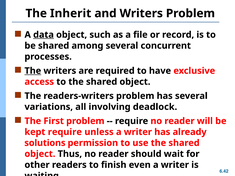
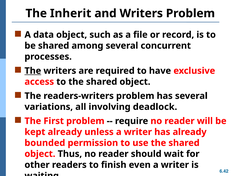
data underline: present -> none
kept require: require -> already
solutions: solutions -> bounded
